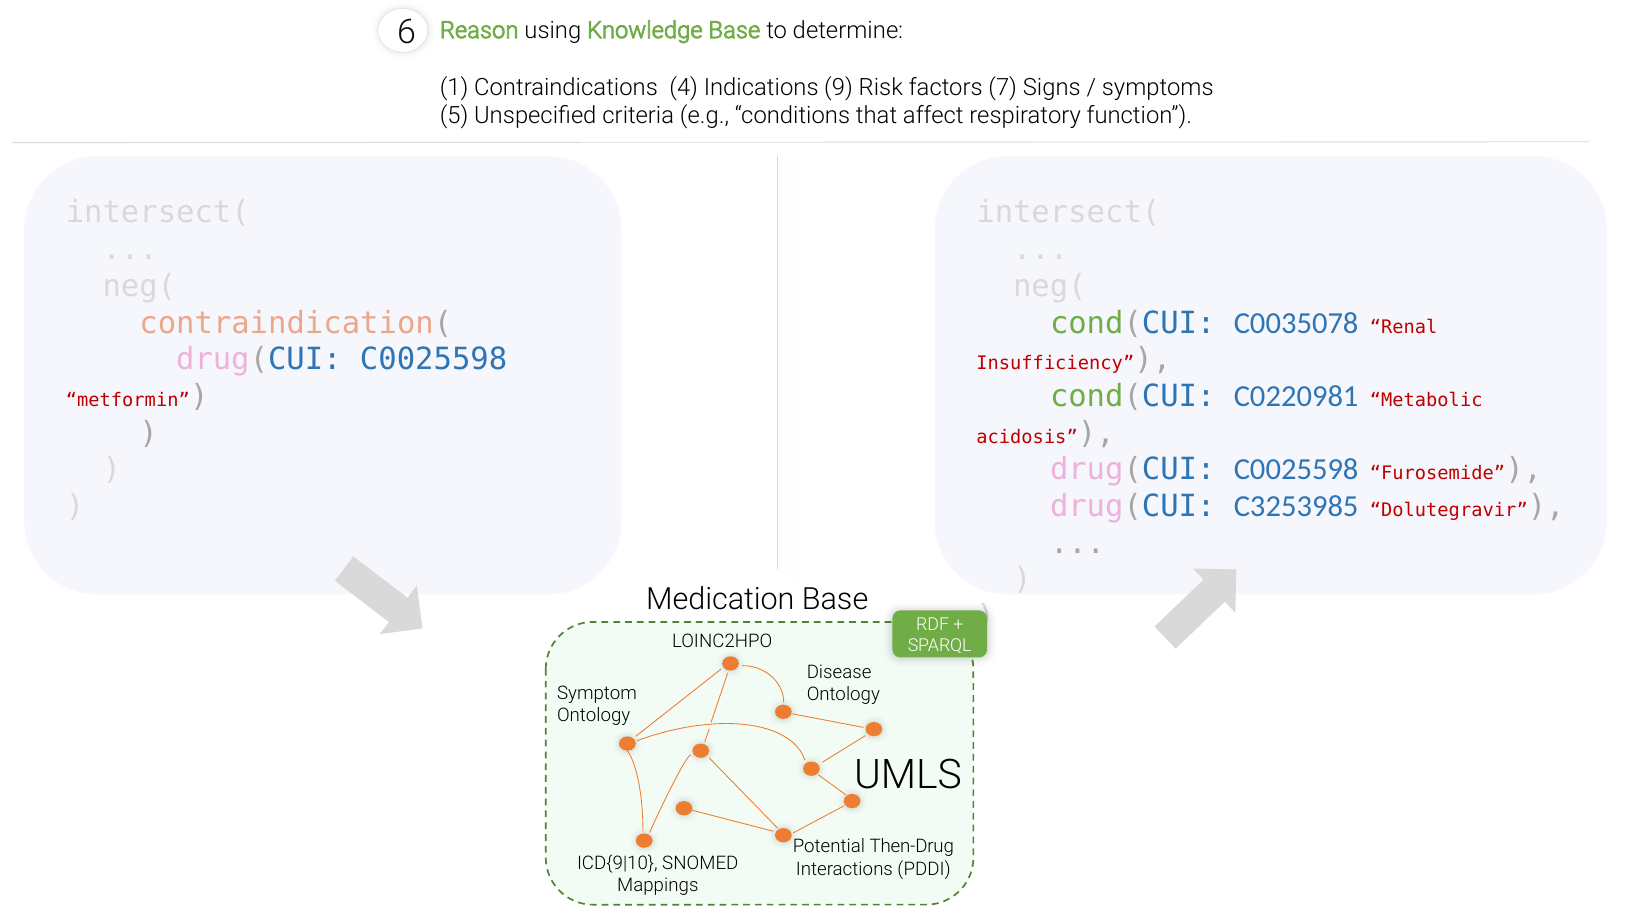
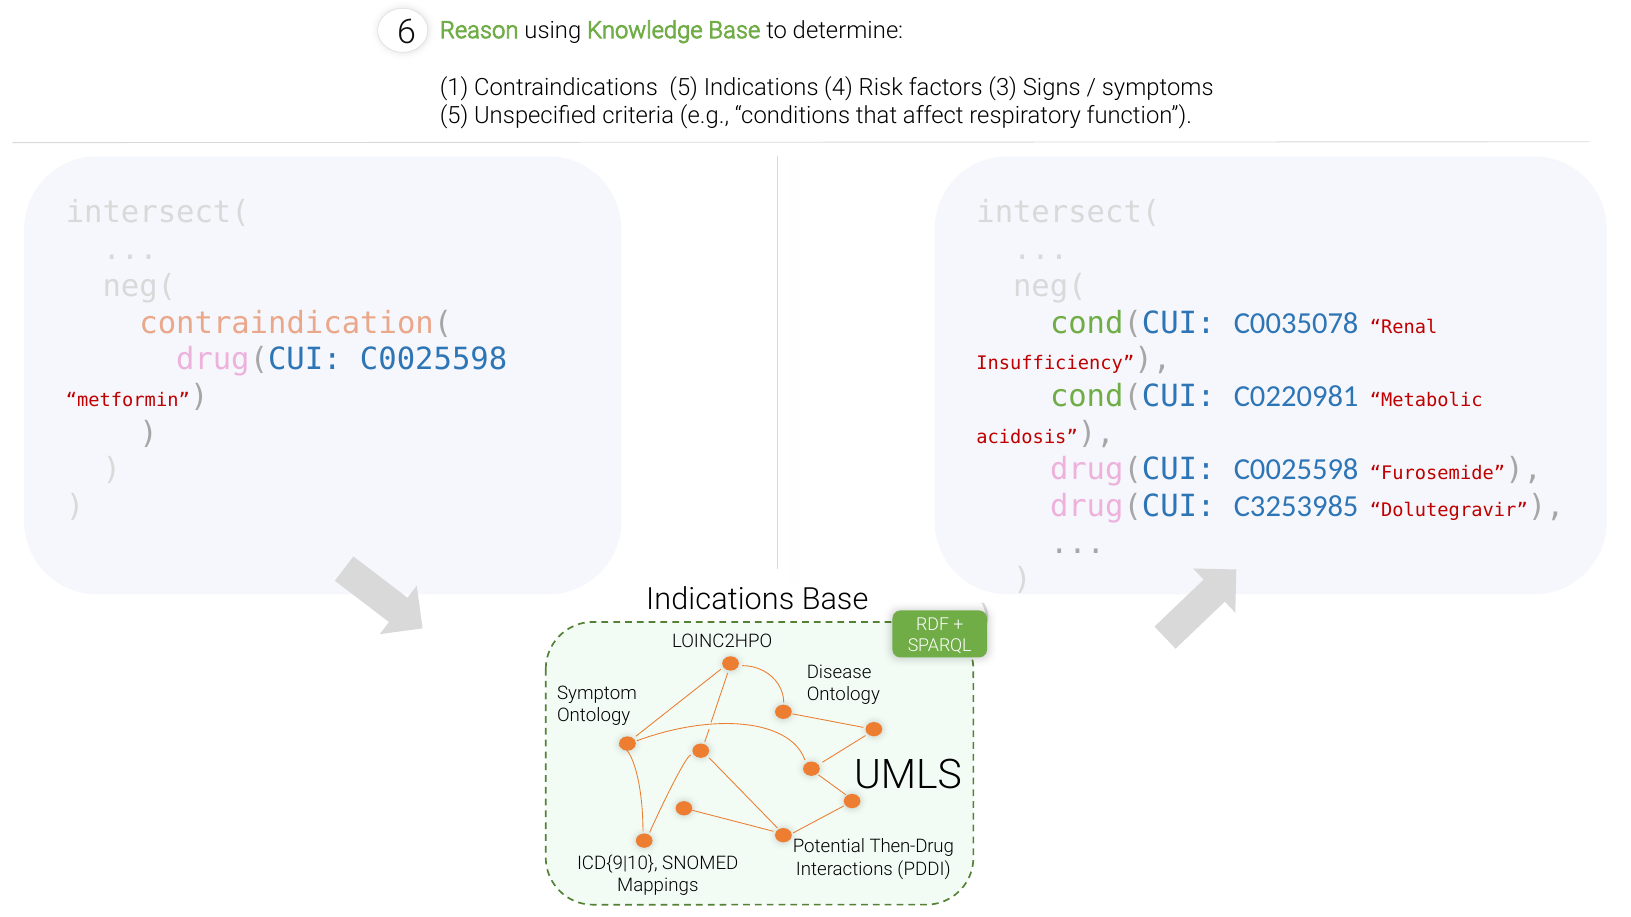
Contraindications 4: 4 -> 5
9: 9 -> 4
7: 7 -> 3
Medication at (720, 600): Medication -> Indications
